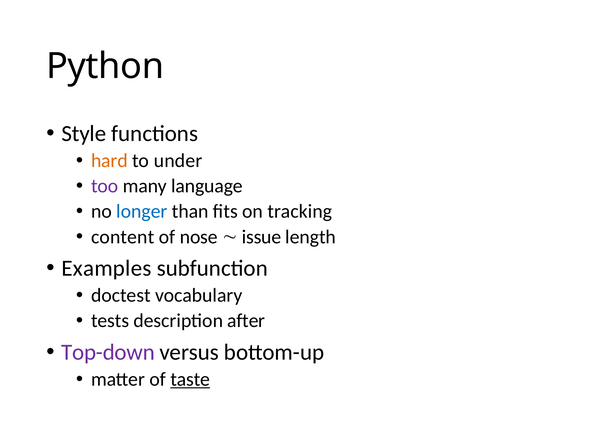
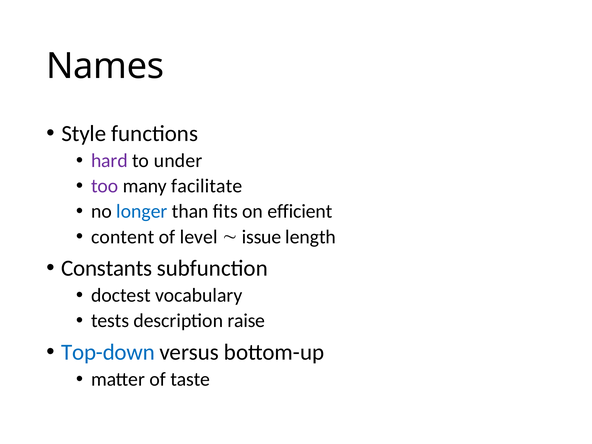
Python: Python -> Names
hard colour: orange -> purple
language: language -> facilitate
tracking: tracking -> efficient
nose: nose -> level
Examples: Examples -> Constants
after: after -> raise
Top-down colour: purple -> blue
taste underline: present -> none
